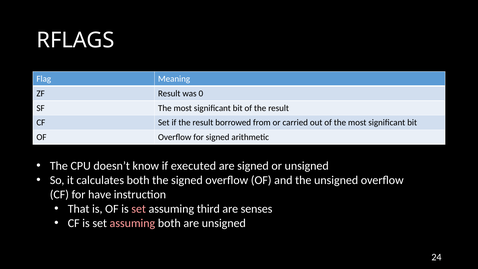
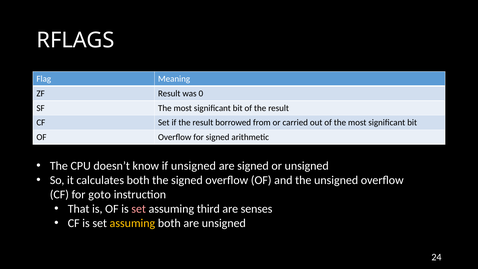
if executed: executed -> unsigned
have: have -> goto
assuming at (132, 223) colour: pink -> yellow
